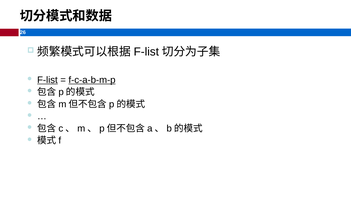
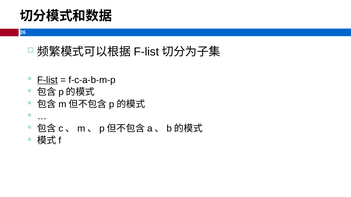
f-c-a-b-m-p underline: present -> none
